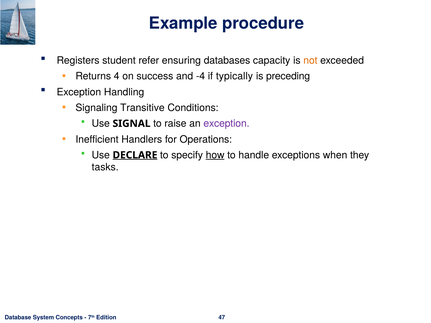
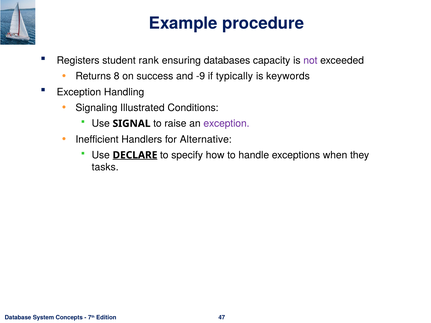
refer: refer -> rank
not colour: orange -> purple
4: 4 -> 8
-4: -4 -> -9
preceding: preceding -> keywords
Transitive: Transitive -> Illustrated
Operations: Operations -> Alternative
how underline: present -> none
